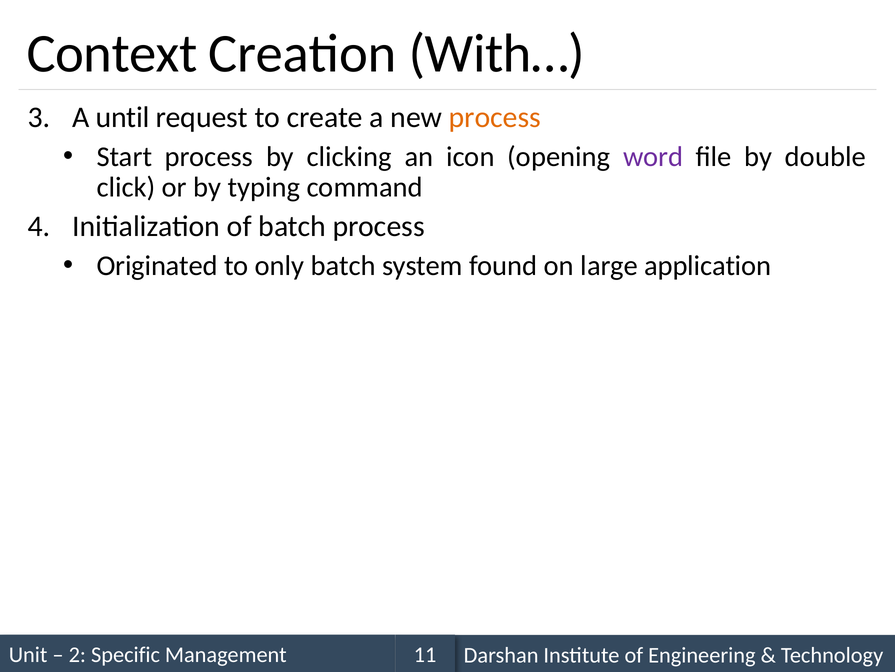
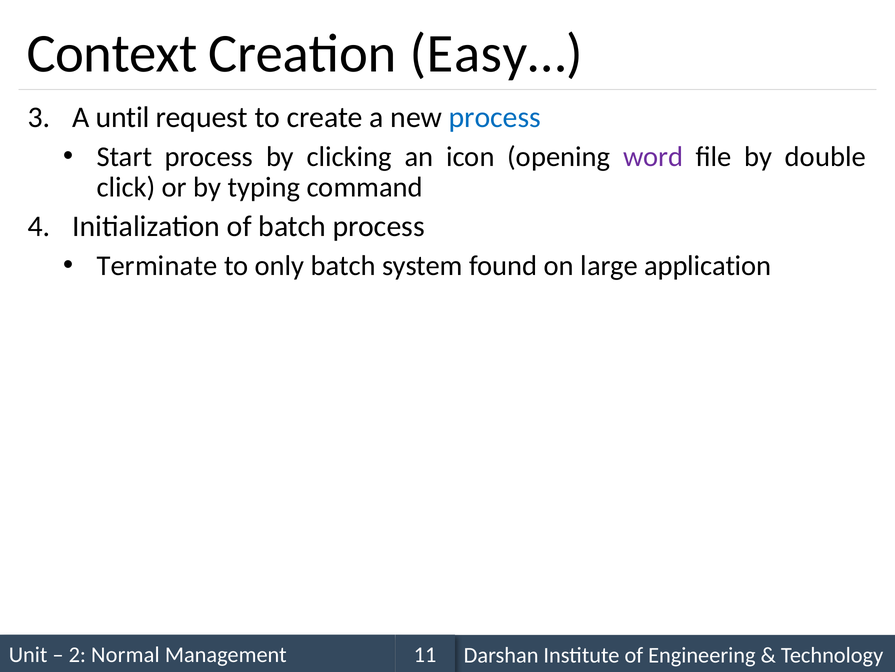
With…: With… -> Easy…
process at (495, 117) colour: orange -> blue
Originated: Originated -> Terminate
Specific: Specific -> Normal
